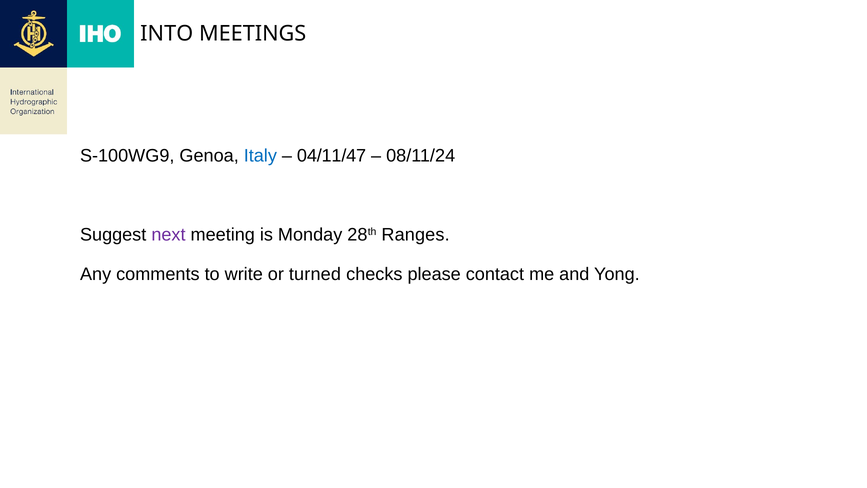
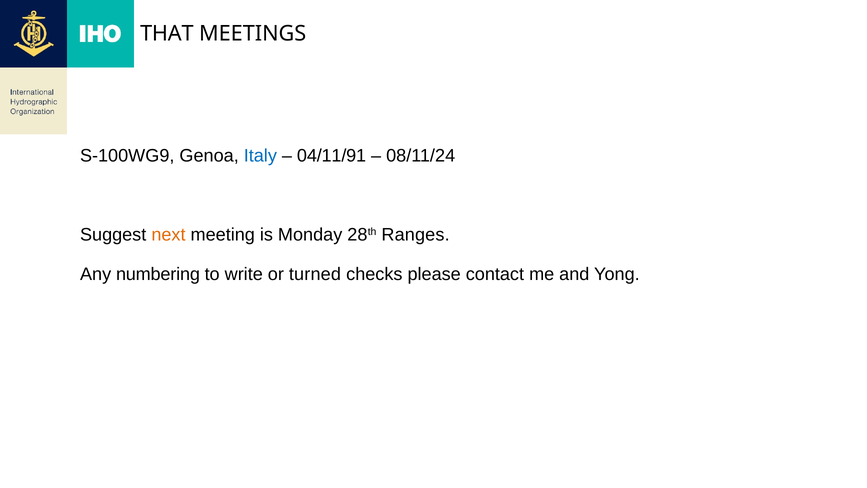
INTO: INTO -> THAT
04/11/47: 04/11/47 -> 04/11/91
next colour: purple -> orange
comments: comments -> numbering
